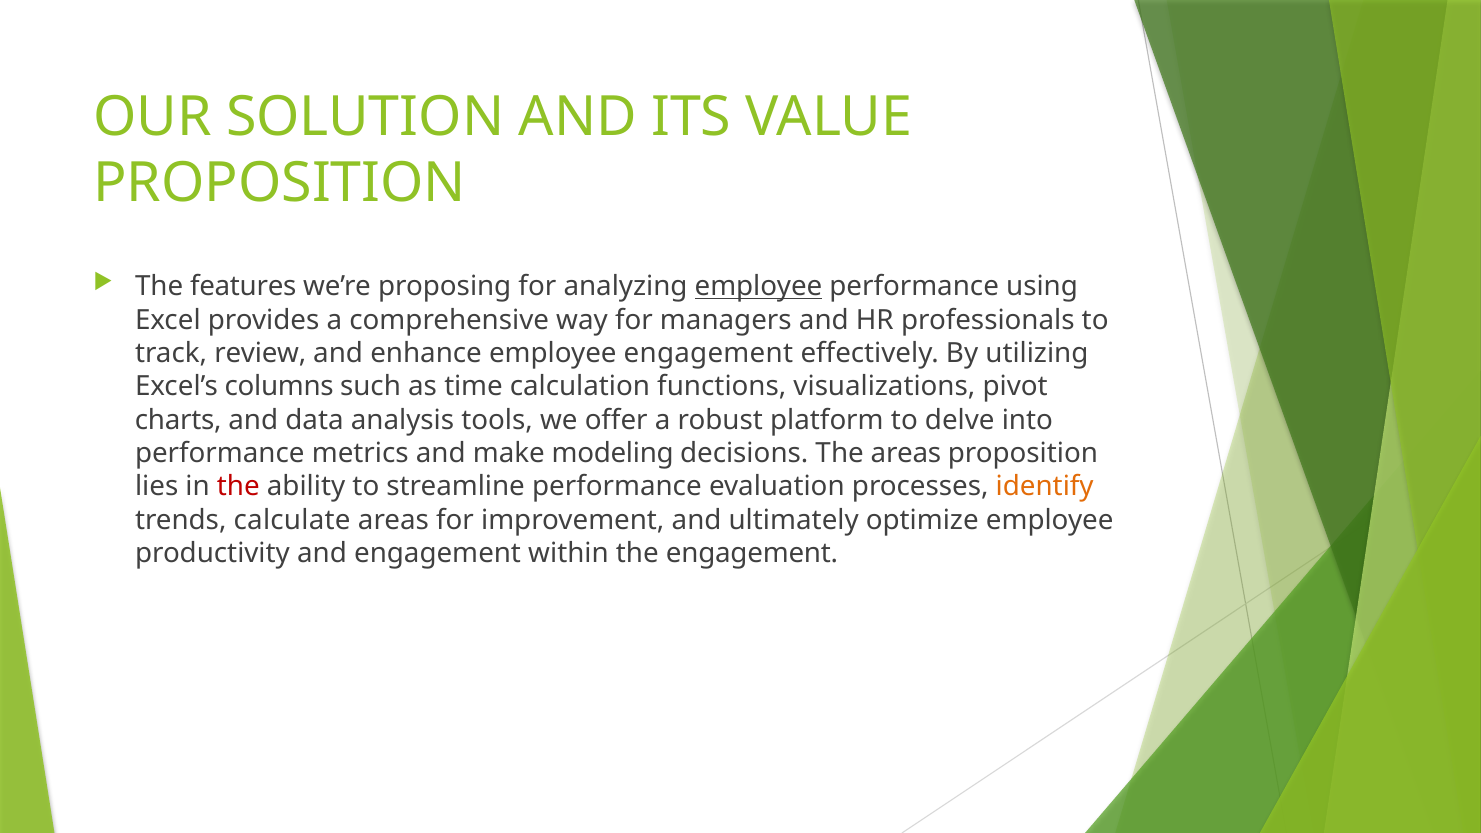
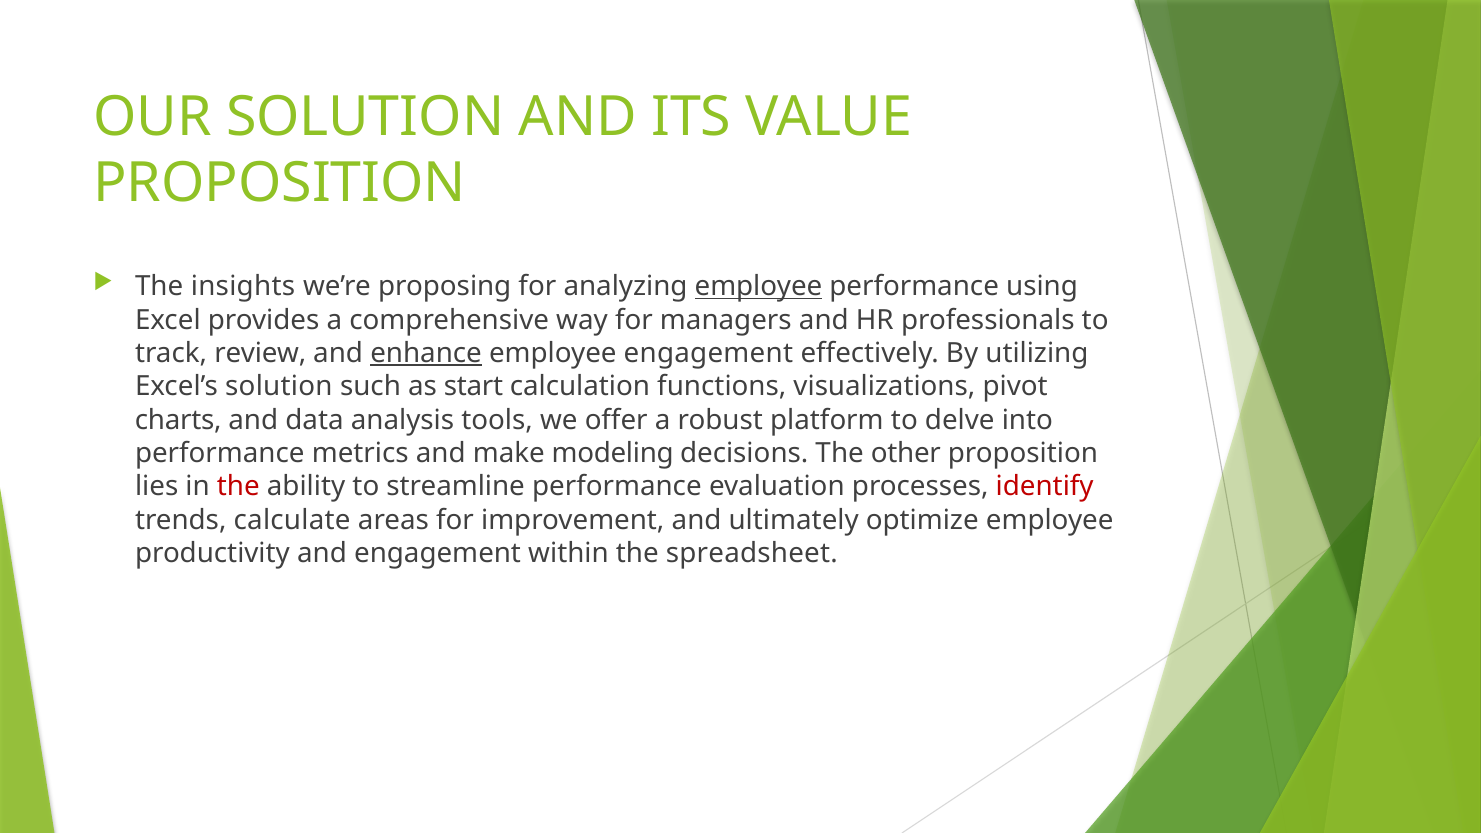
features: features -> insights
enhance underline: none -> present
Excel’s columns: columns -> solution
time: time -> start
The areas: areas -> other
identify colour: orange -> red
the engagement: engagement -> spreadsheet
